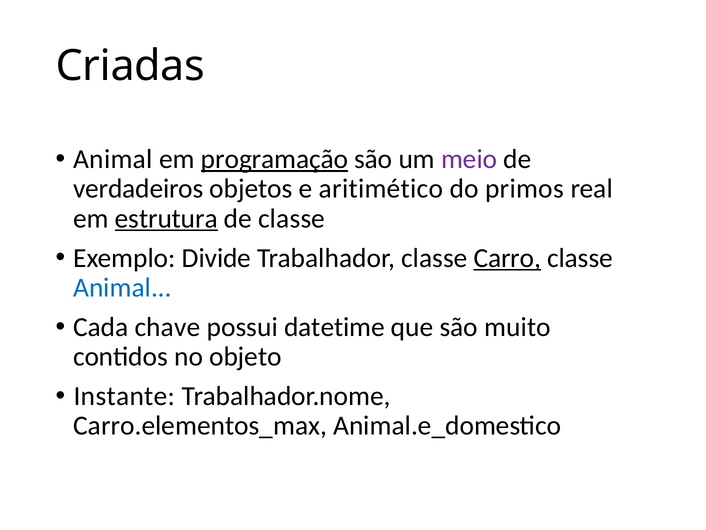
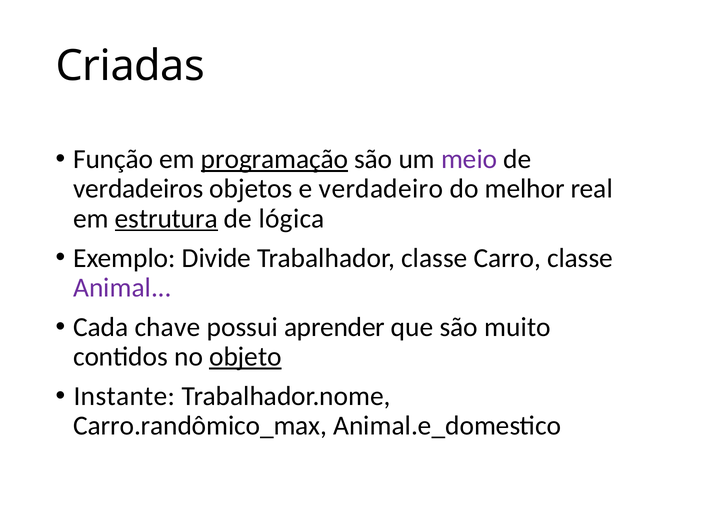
Animal at (113, 159): Animal -> Função
aritimético: aritimético -> verdadeiro
primos: primos -> melhor
de classe: classe -> lógica
Carro underline: present -> none
Animal at (123, 287) colour: blue -> purple
datetime: datetime -> aprender
objeto underline: none -> present
Carro.elementos_max: Carro.elementos_max -> Carro.randômico_max
